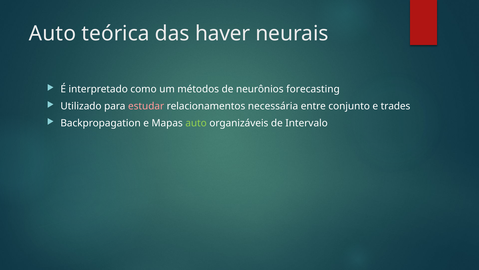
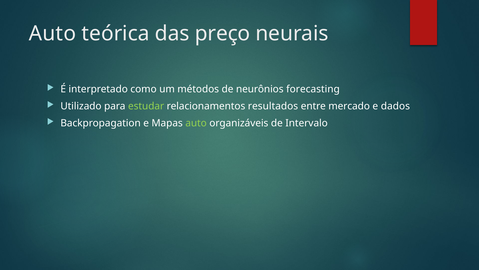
haver: haver -> preço
estudar colour: pink -> light green
necessária: necessária -> resultados
conjunto: conjunto -> mercado
trades: trades -> dados
